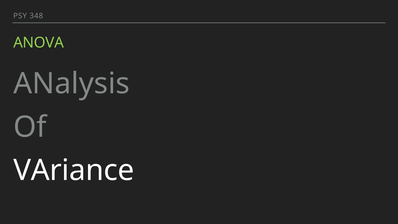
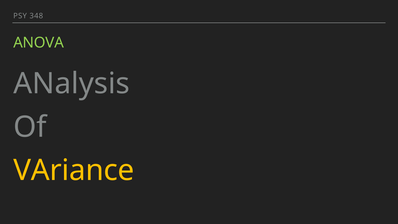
VAriance colour: white -> yellow
